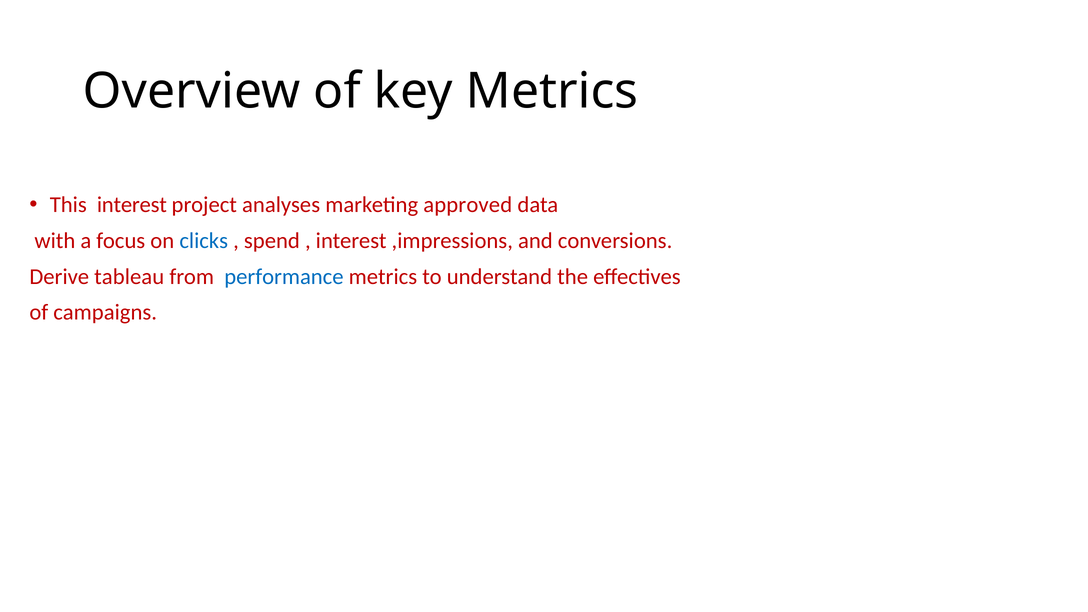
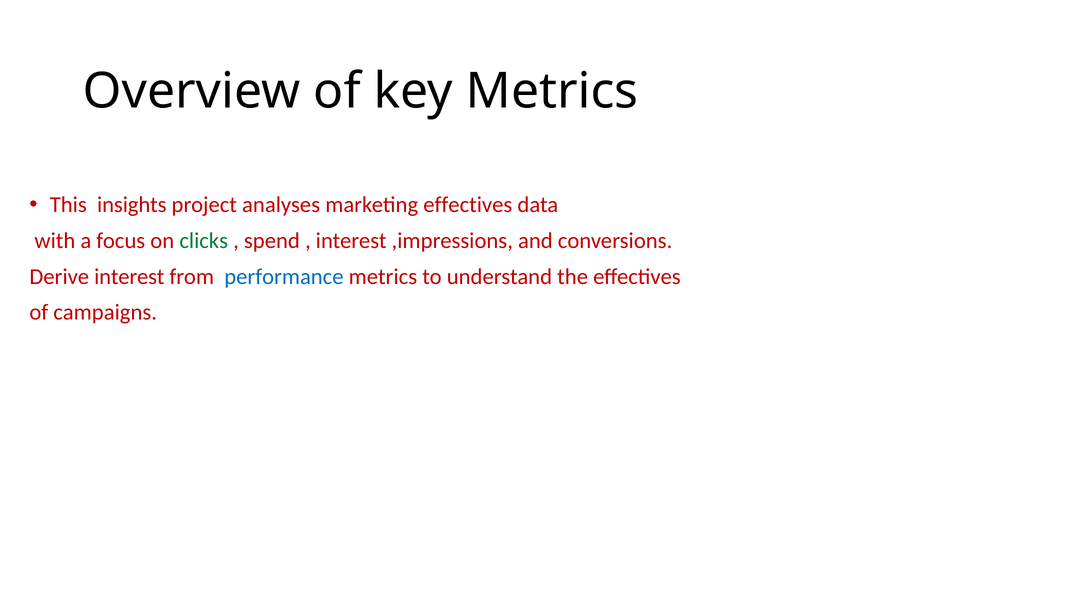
This interest: interest -> insights
marketing approved: approved -> effectives
clicks colour: blue -> green
Derive tableau: tableau -> interest
